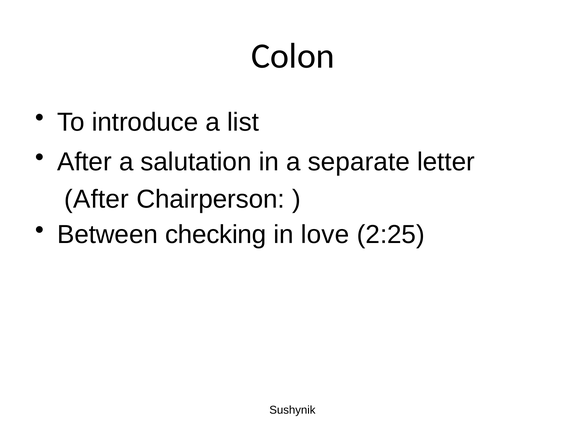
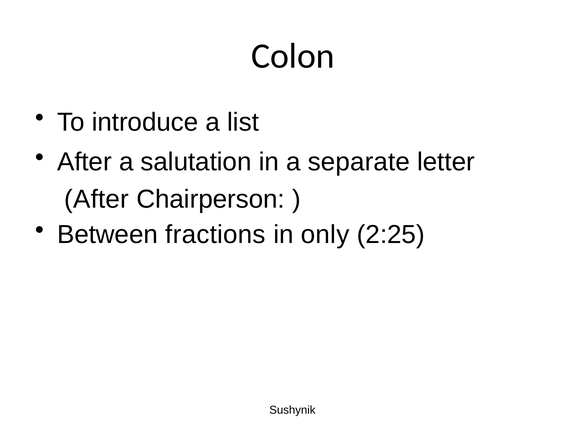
checking: checking -> fractions
love: love -> only
